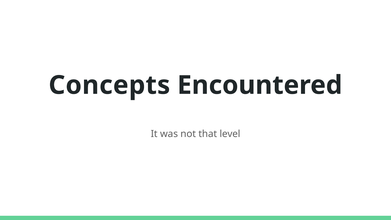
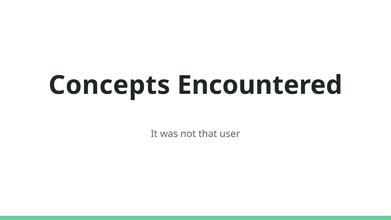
level: level -> user
